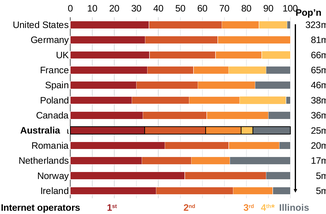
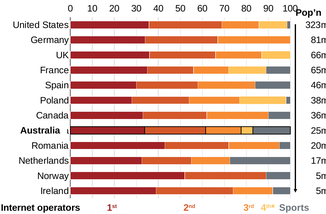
Illinois: Illinois -> Sports
